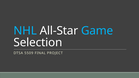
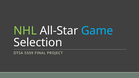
NHL colour: light blue -> light green
